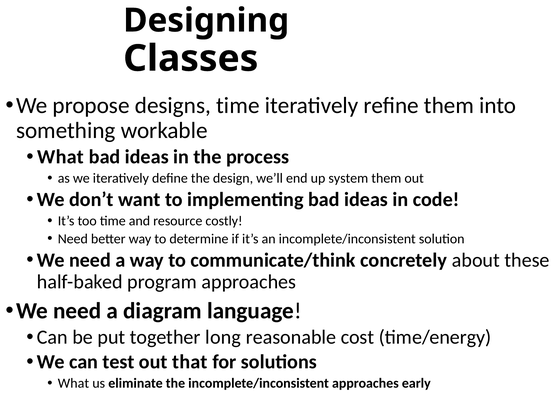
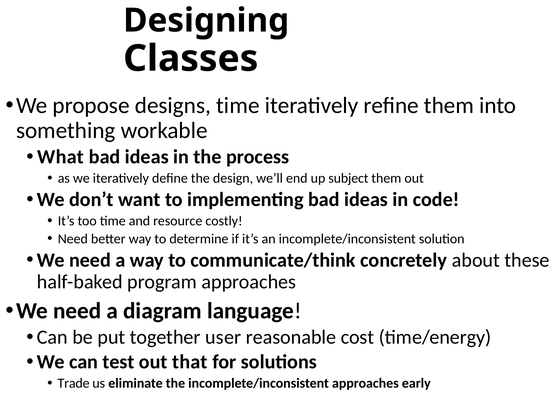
system: system -> subject
long: long -> user
What at (73, 383): What -> Trade
